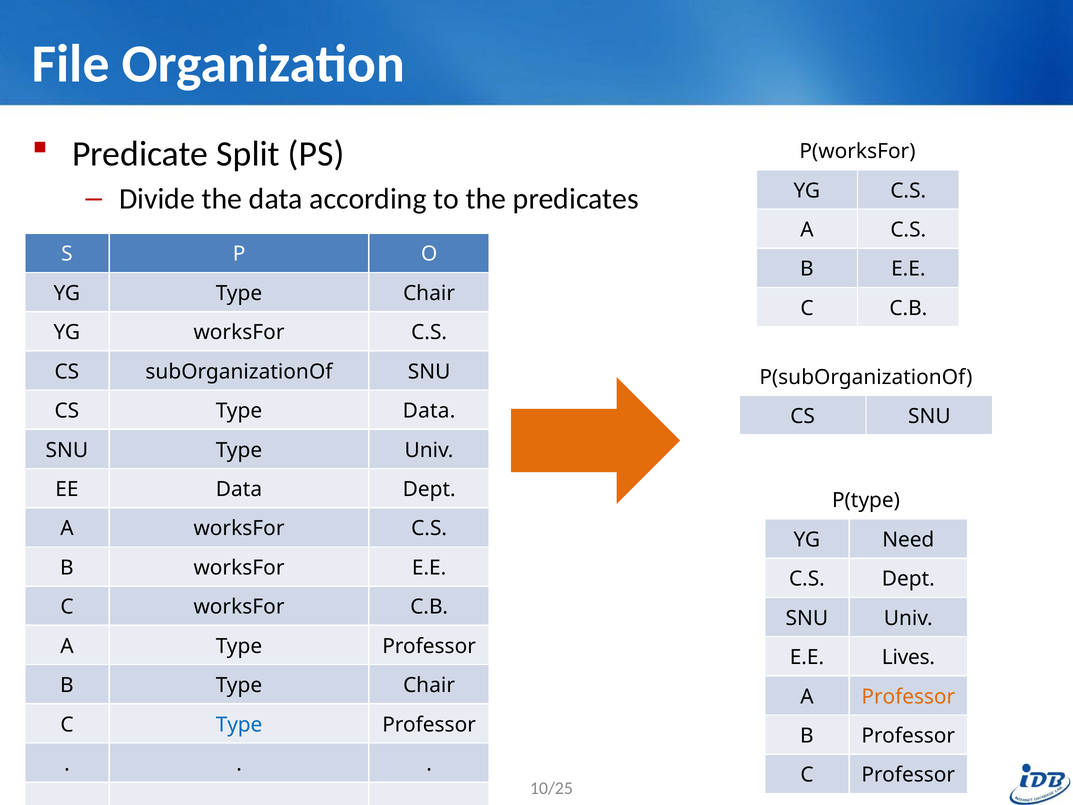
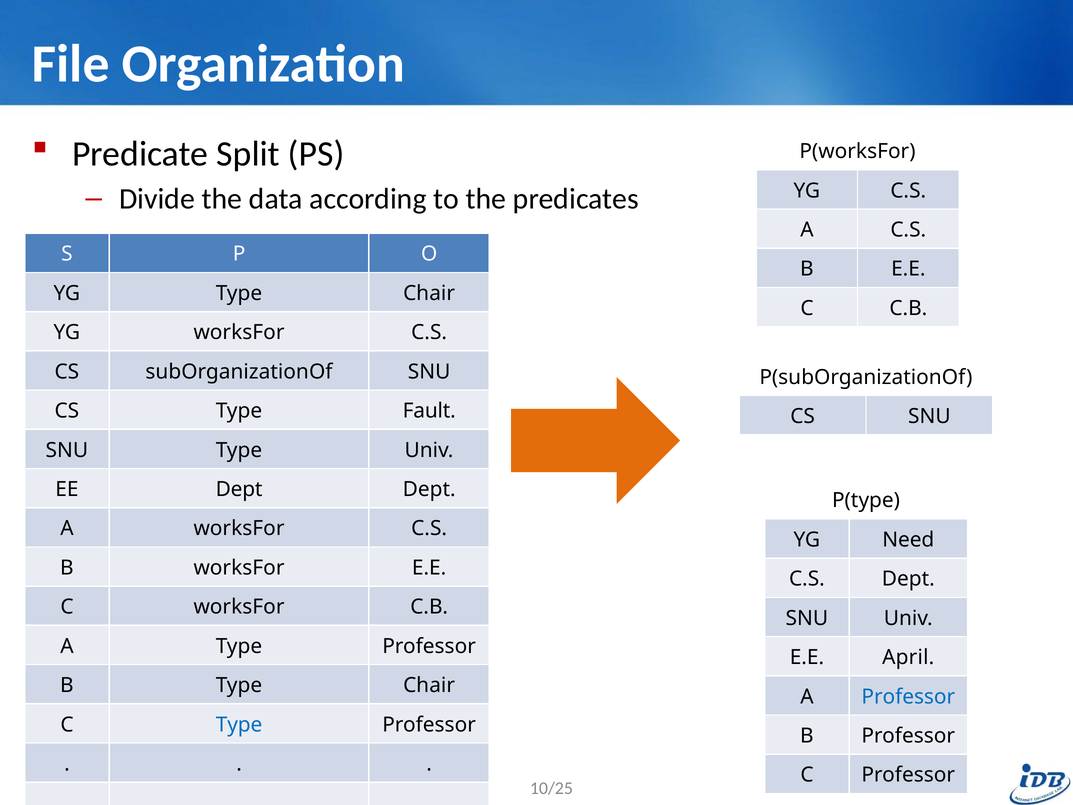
Type Data: Data -> Fault
EE Data: Data -> Dept
Lives: Lives -> April
Professor at (908, 696) colour: orange -> blue
